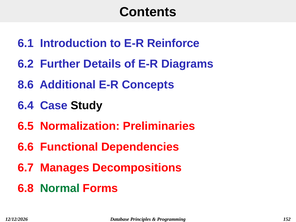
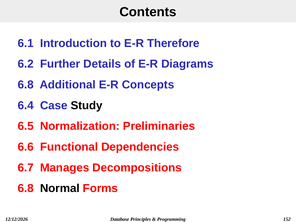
Reinforce: Reinforce -> Therefore
8.6 at (26, 85): 8.6 -> 6.8
Normal colour: green -> black
